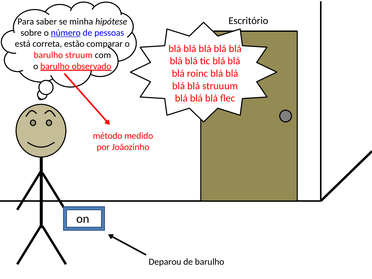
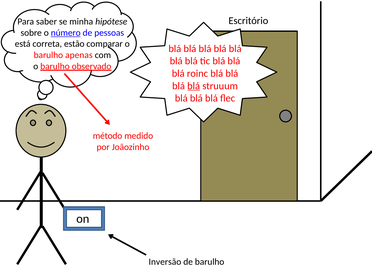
struum: struum -> apenas
blá at (194, 86) underline: none -> present
Deparou: Deparou -> Inversão
